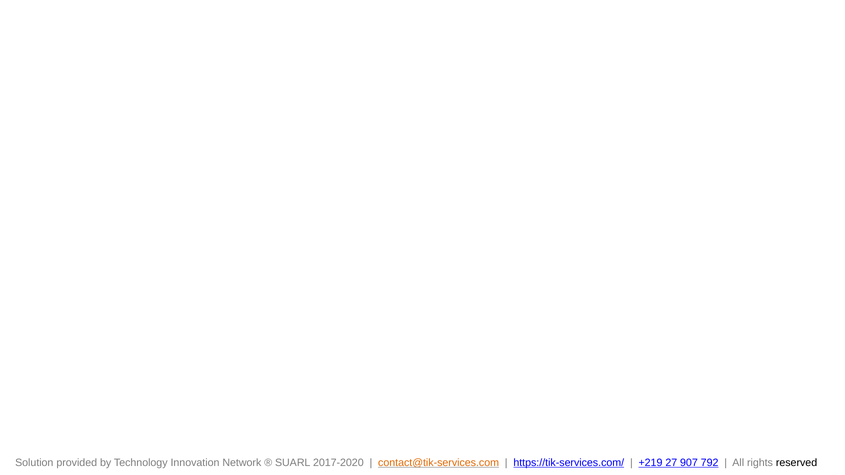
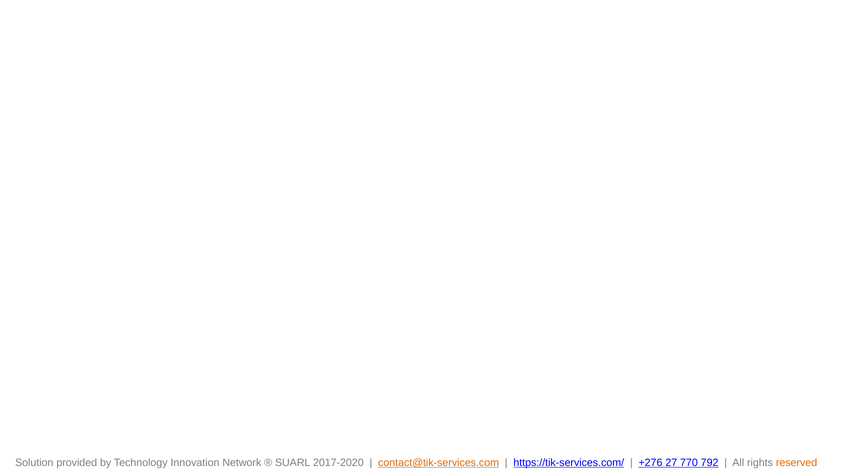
+219: +219 -> +276
907: 907 -> 770
reserved colour: black -> orange
